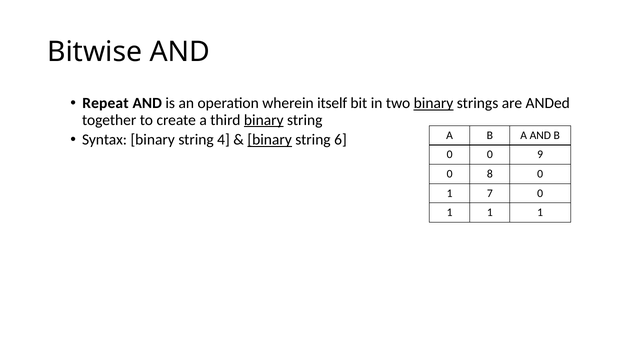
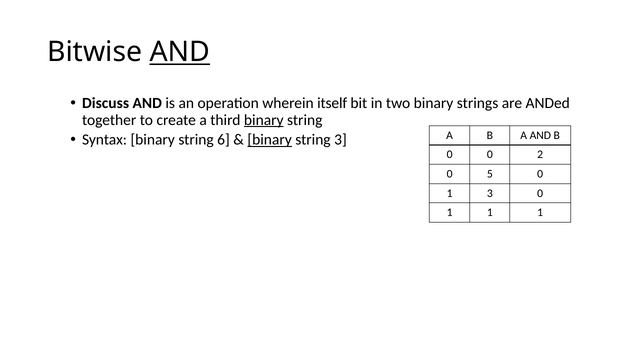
AND at (180, 52) underline: none -> present
Repeat: Repeat -> Discuss
binary at (434, 103) underline: present -> none
4: 4 -> 6
string 6: 6 -> 3
9: 9 -> 2
8: 8 -> 5
1 7: 7 -> 3
